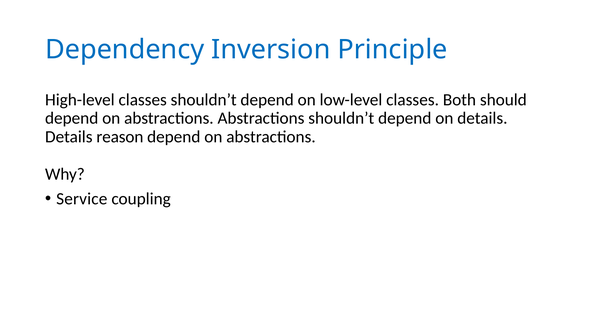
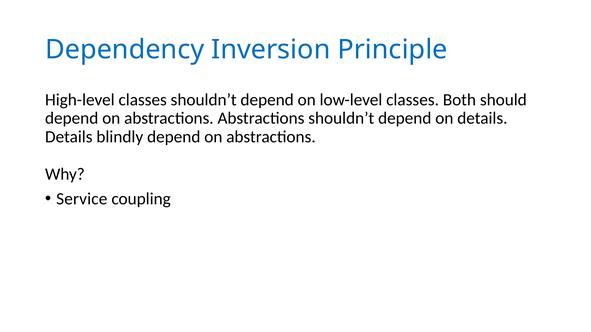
reason: reason -> blindly
